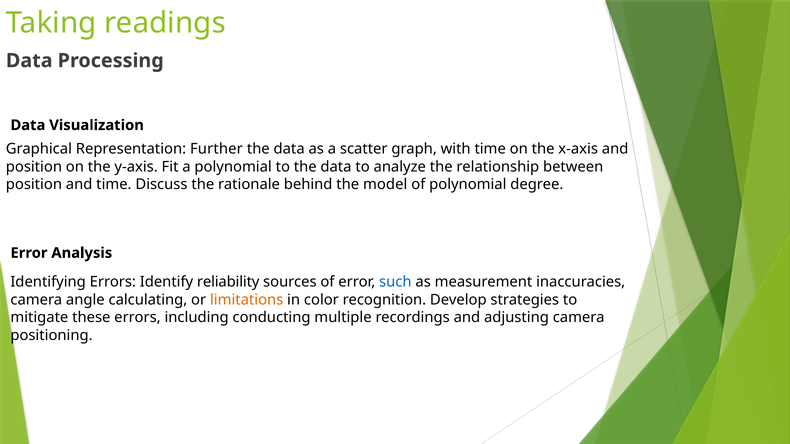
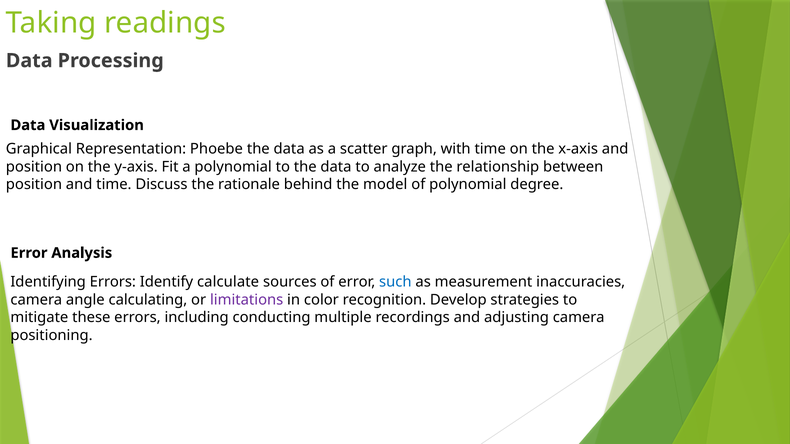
Further: Further -> Phoebe
reliability: reliability -> calculate
limitations colour: orange -> purple
